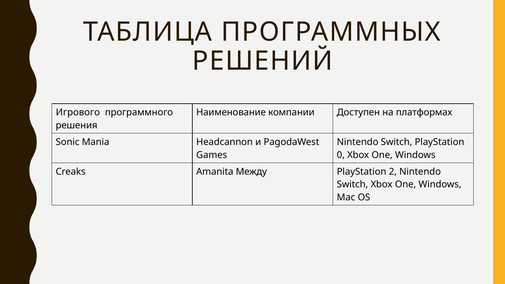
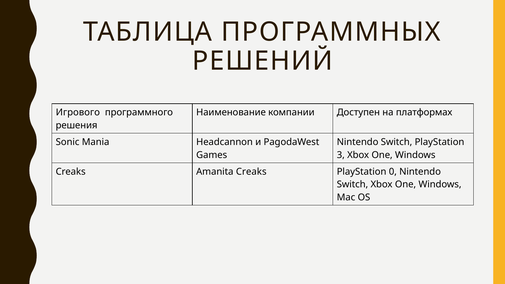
0: 0 -> 3
Amanita Между: Между -> Creaks
2: 2 -> 0
